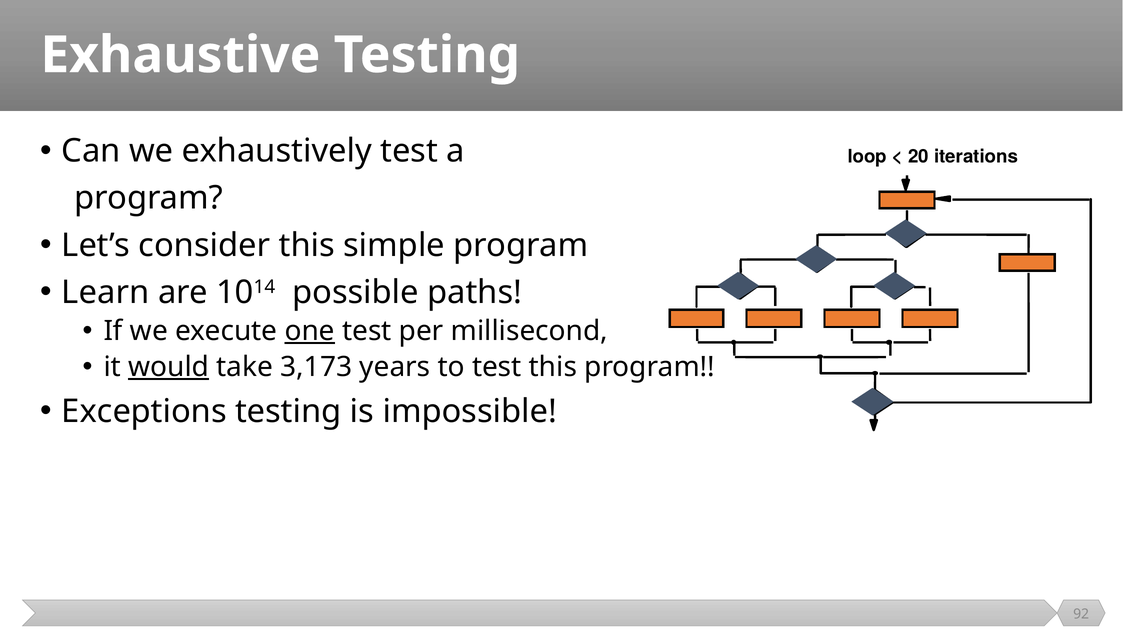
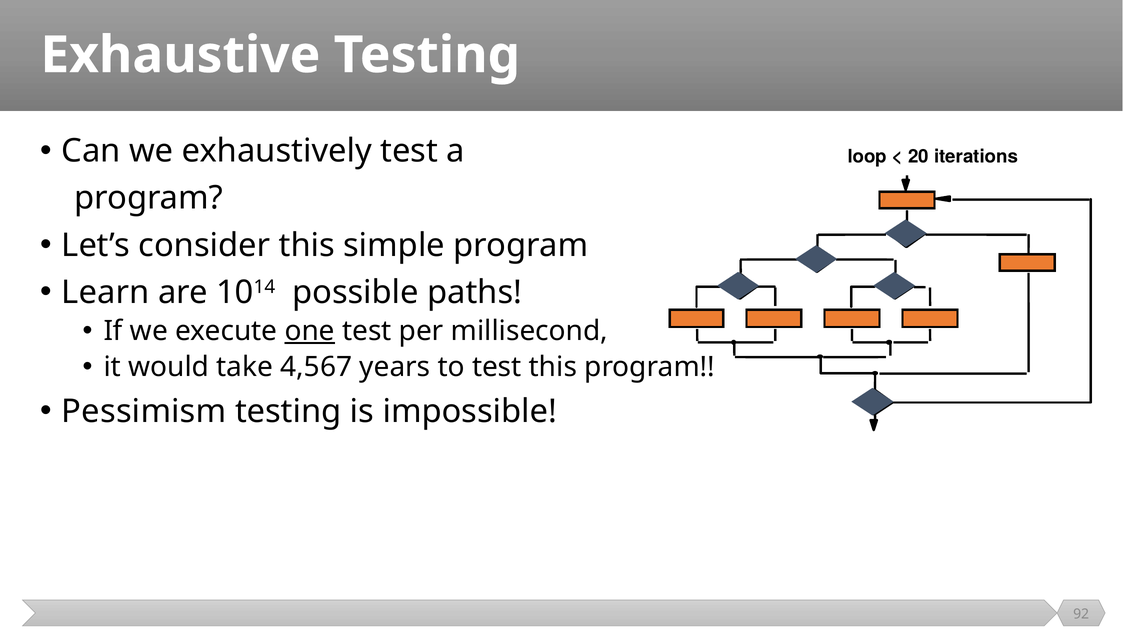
would underline: present -> none
3,173: 3,173 -> 4,567
Exceptions: Exceptions -> Pessimism
